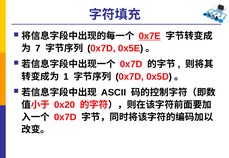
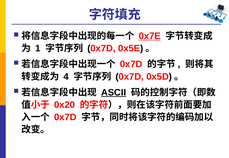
7: 7 -> 1
1: 1 -> 4
ASCII underline: none -> present
